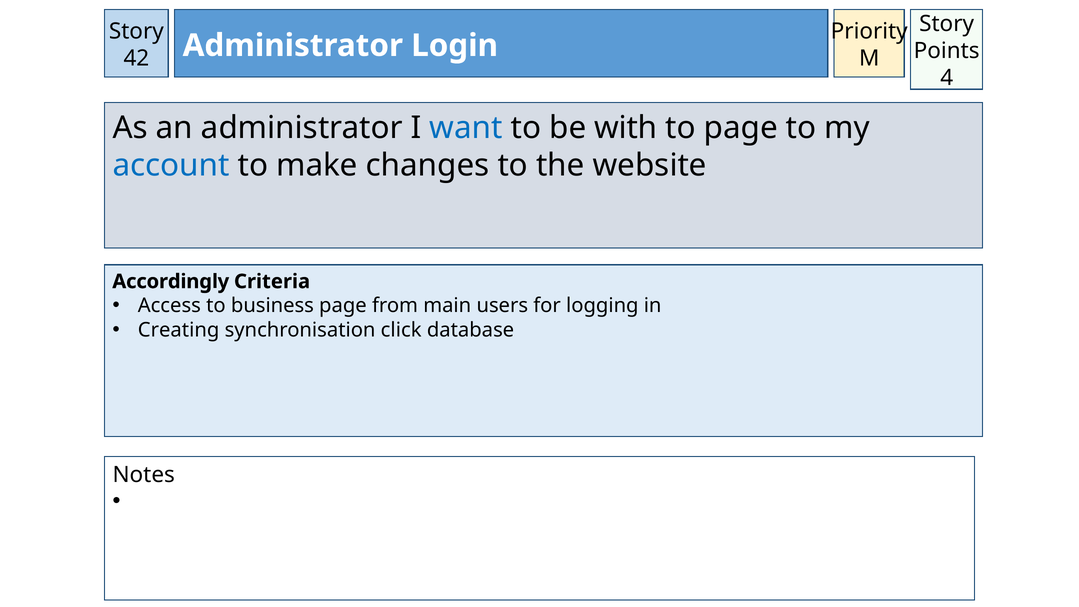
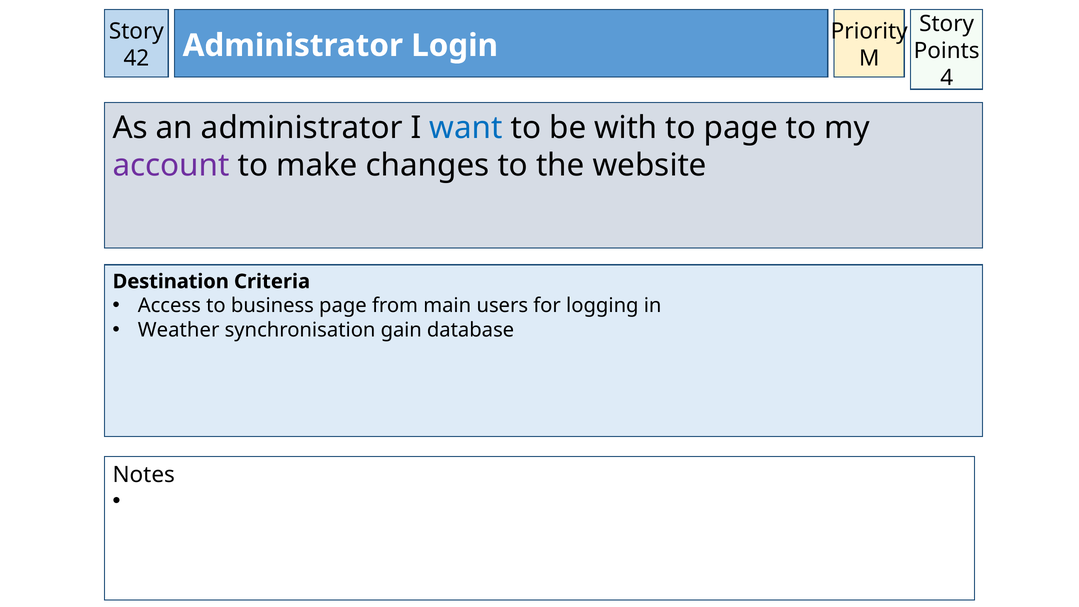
account colour: blue -> purple
Accordingly: Accordingly -> Destination
Creating: Creating -> Weather
click: click -> gain
